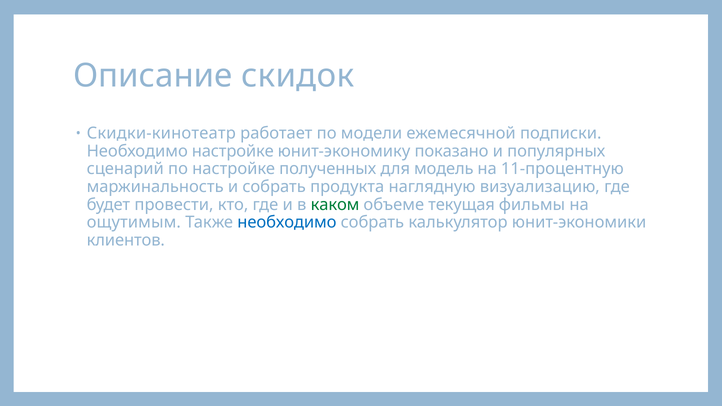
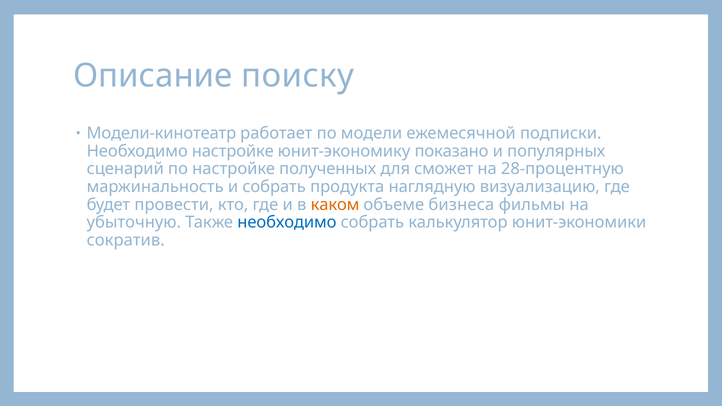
скидок: скидок -> поиску
Скидки-кинотеатр: Скидки-кинотеатр -> Модели-кинотеатр
модель: модель -> сможет
11-процентную: 11-процентную -> 28-процентную
каком colour: green -> orange
текущая: текущая -> бизнеса
ощутимым: ощутимым -> убыточную
клиентов: клиентов -> сократив
